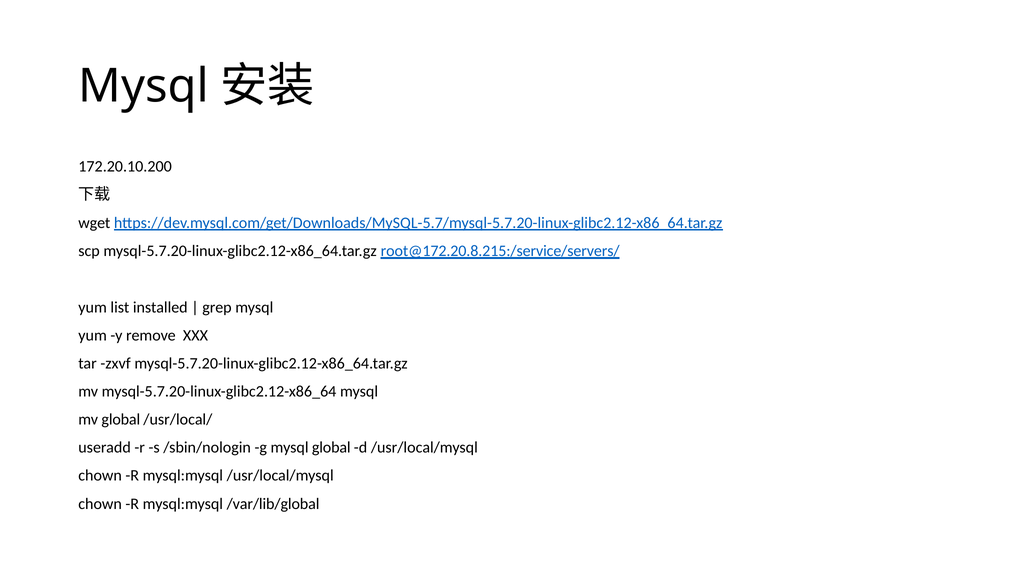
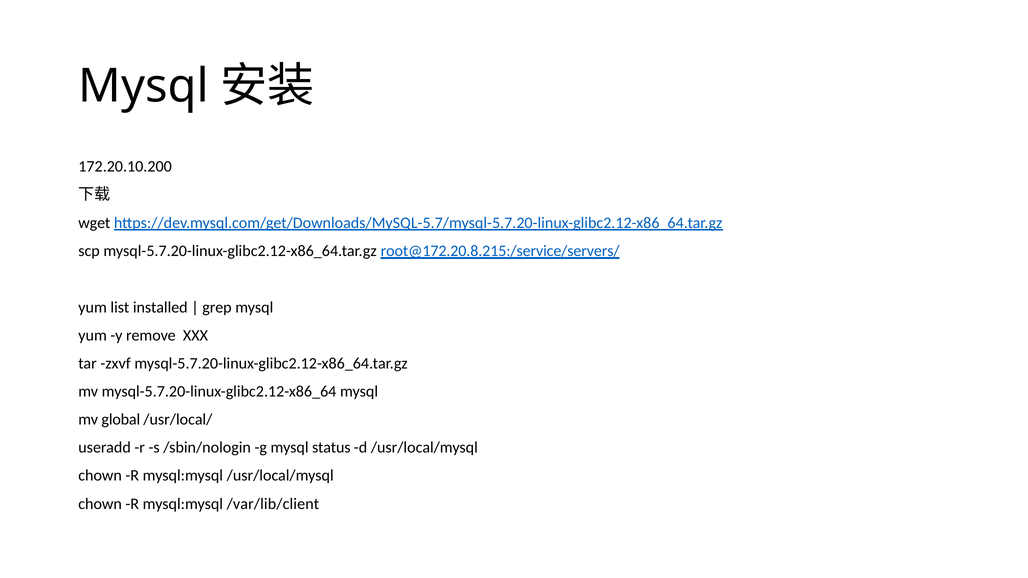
mysql global: global -> status
/var/lib/global: /var/lib/global -> /var/lib/client
